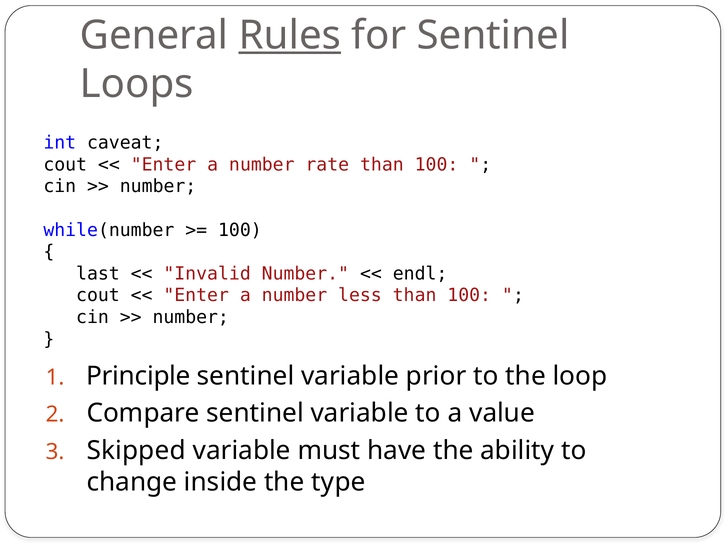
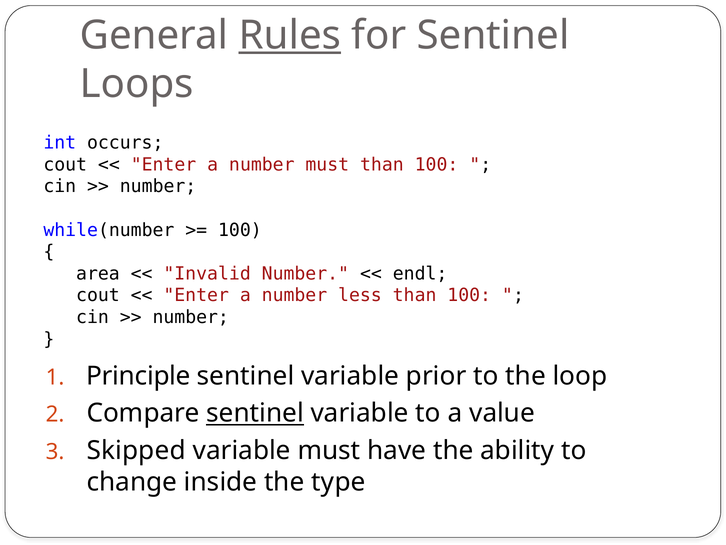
caveat: caveat -> occurs
number rate: rate -> must
last: last -> area
sentinel at (255, 413) underline: none -> present
